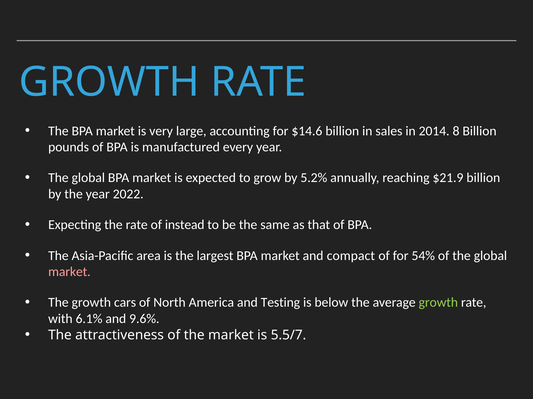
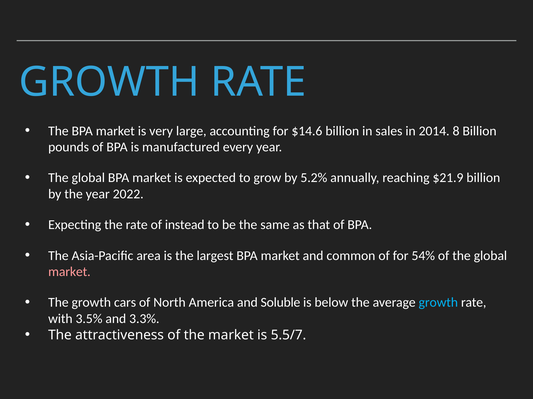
compact: compact -> common
Testing: Testing -> Soluble
growth at (438, 303) colour: light green -> light blue
6.1%: 6.1% -> 3.5%
9.6%: 9.6% -> 3.3%
